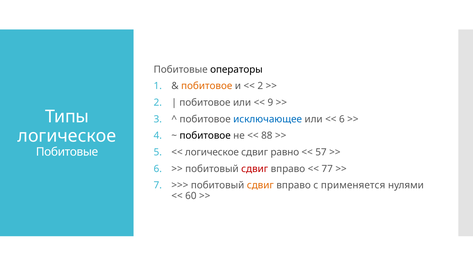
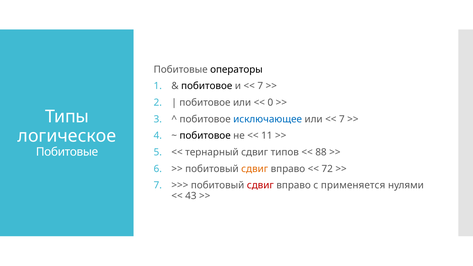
побитовое at (207, 86) colour: orange -> black
2 at (260, 86): 2 -> 7
9: 9 -> 0
6 at (342, 119): 6 -> 7
88: 88 -> 11
логическое at (212, 152): логическое -> тернарный
равно: равно -> типов
57: 57 -> 88
сдвиг at (255, 169) colour: red -> orange
77: 77 -> 72
сдвиг at (260, 185) colour: orange -> red
60: 60 -> 43
